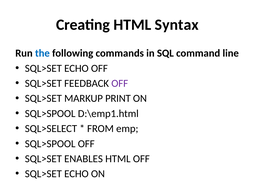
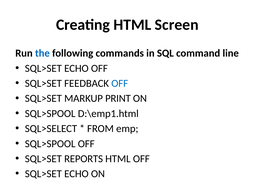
Syntax: Syntax -> Screen
OFF at (120, 83) colour: purple -> blue
ENABLES: ENABLES -> REPORTS
